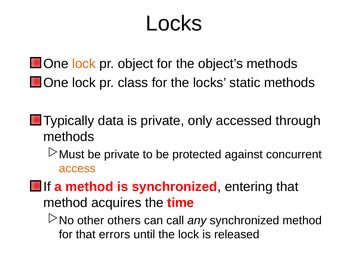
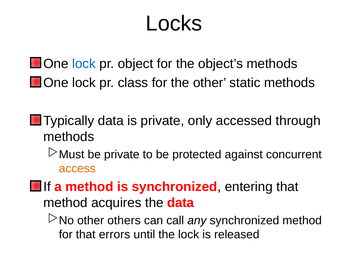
lock at (84, 64) colour: orange -> blue
the locks: locks -> other
the time: time -> data
